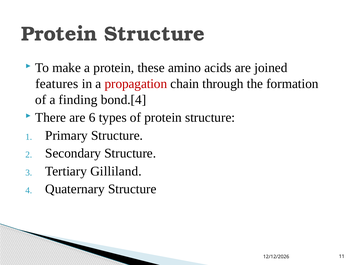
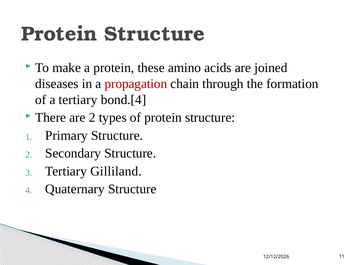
features: features -> diseases
a finding: finding -> tertiary
are 6: 6 -> 2
